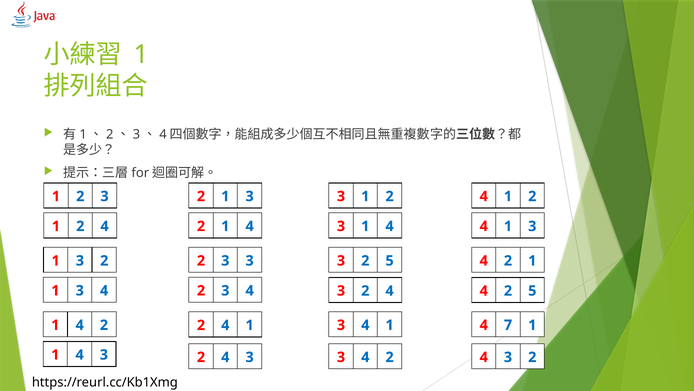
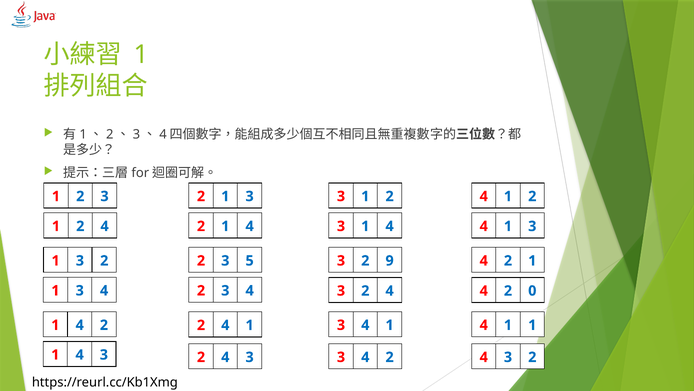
2 3 3: 3 -> 5
3 2 5: 5 -> 9
4 2 5: 5 -> 0
7 at (508, 325): 7 -> 1
